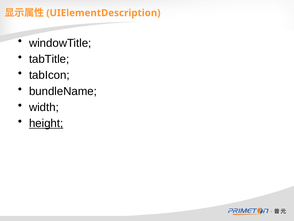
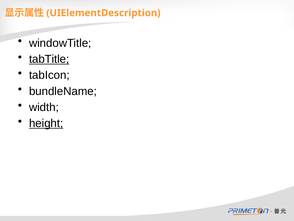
tabTitle underline: none -> present
